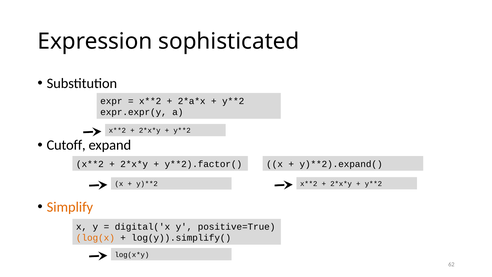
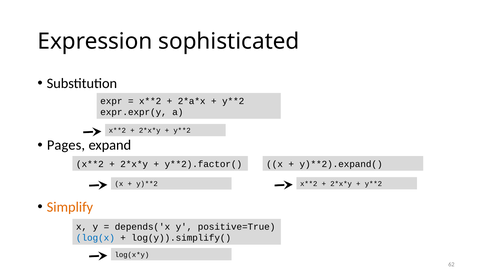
Cutoff: Cutoff -> Pages
digital('x: digital('x -> depends('x
log(x colour: orange -> blue
